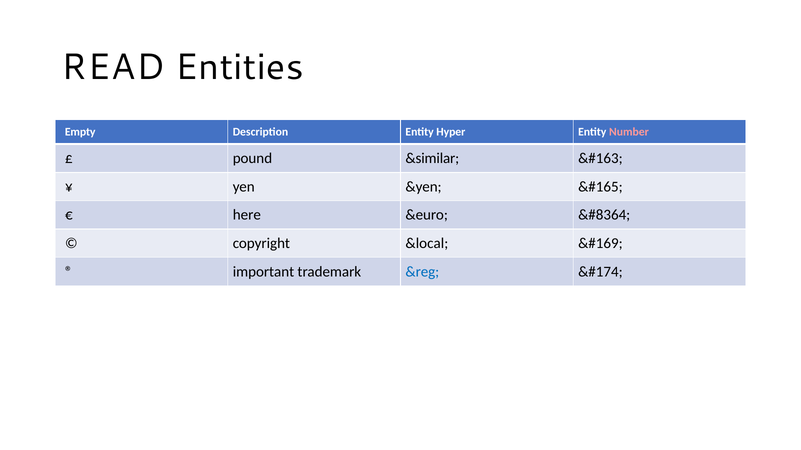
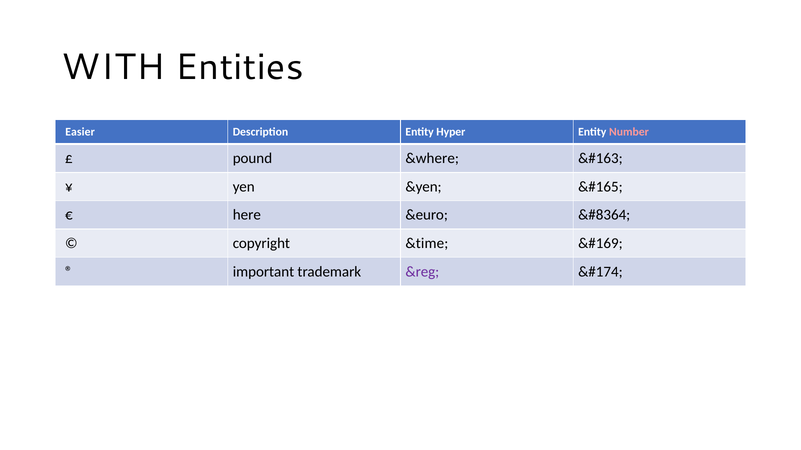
READ: READ -> WITH
Empty: Empty -> Easier
&similar: &similar -> &where
&local: &local -> &time
&reg colour: blue -> purple
